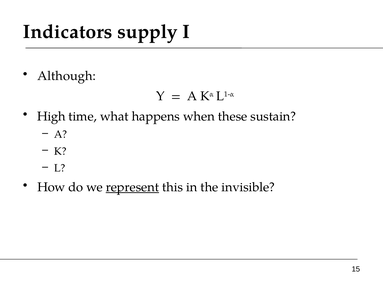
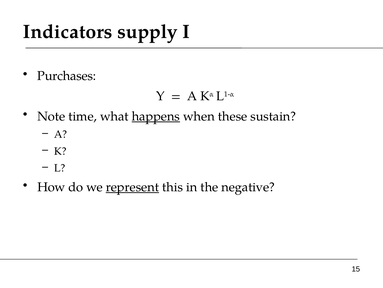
Although: Although -> Purchases
High: High -> Note
happens underline: none -> present
invisible: invisible -> negative
